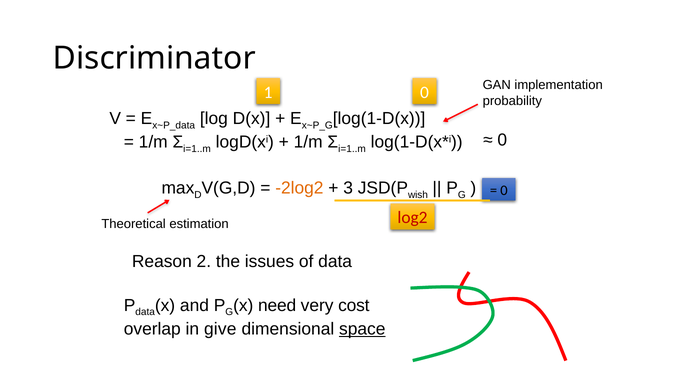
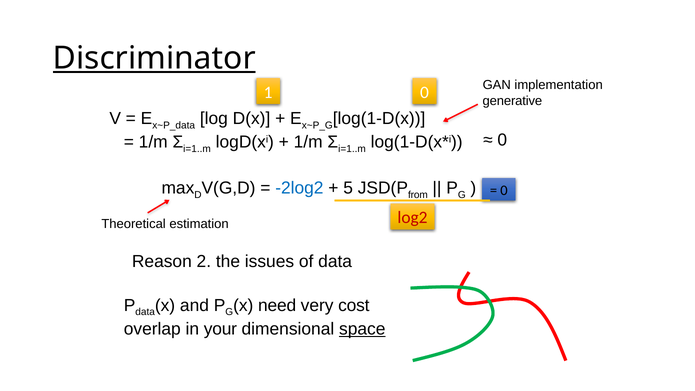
Discriminator underline: none -> present
probability: probability -> generative
-2log2 colour: orange -> blue
3: 3 -> 5
wish: wish -> from
give: give -> your
